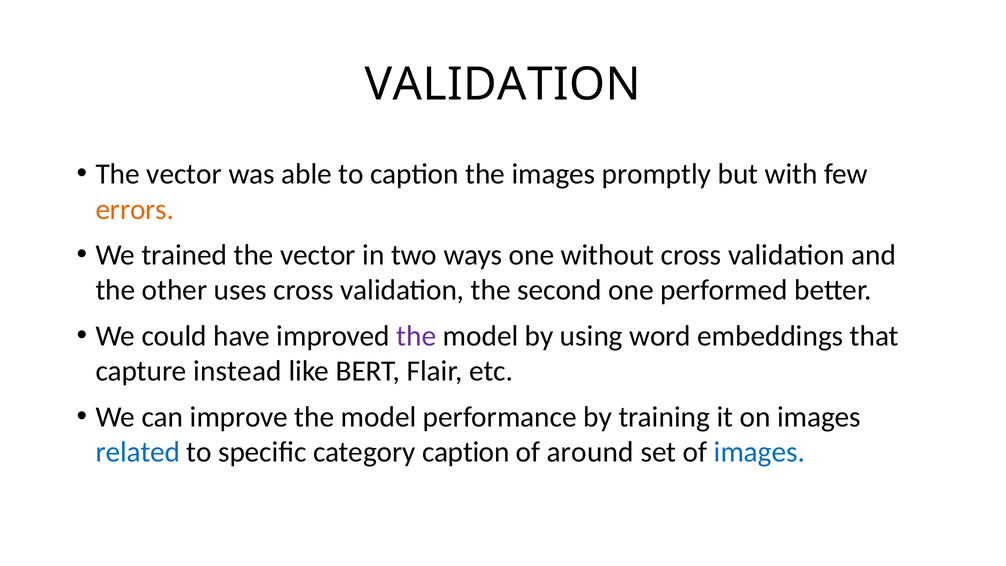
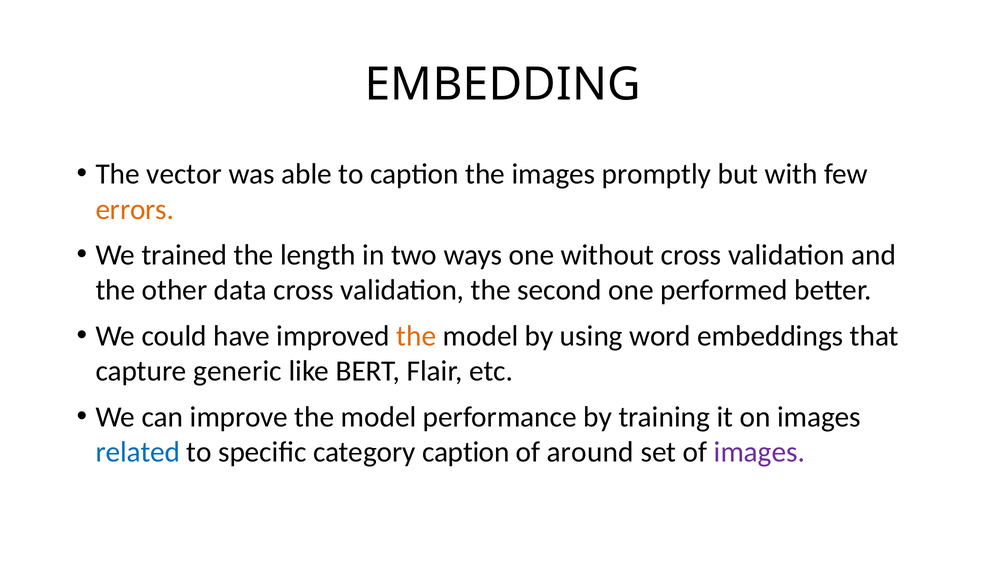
VALIDATION at (503, 85): VALIDATION -> EMBEDDING
trained the vector: vector -> length
uses: uses -> data
the at (416, 336) colour: purple -> orange
instead: instead -> generic
images at (760, 452) colour: blue -> purple
